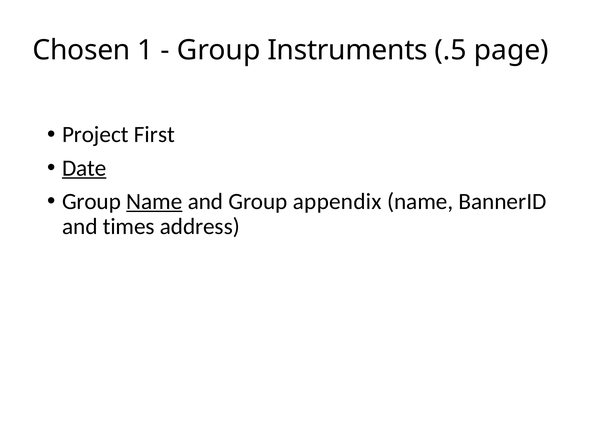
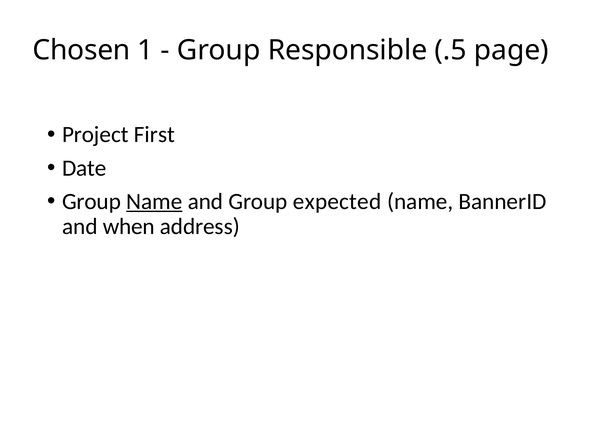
Instruments: Instruments -> Responsible
Date underline: present -> none
appendix: appendix -> expected
times: times -> when
